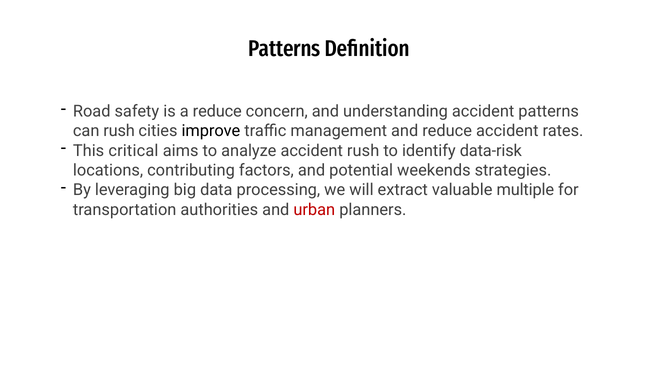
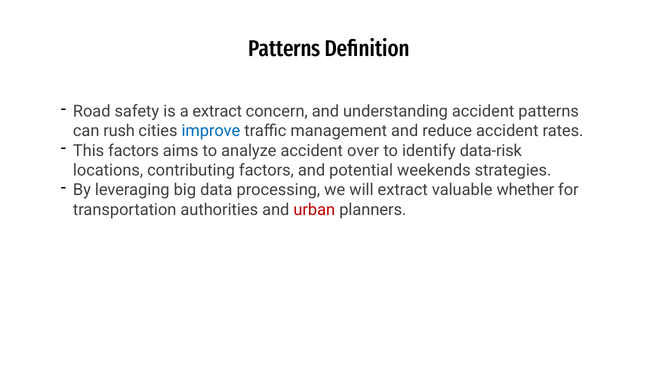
a reduce: reduce -> extract
improve colour: black -> blue
This critical: critical -> factors
accident rush: rush -> over
multiple: multiple -> whether
